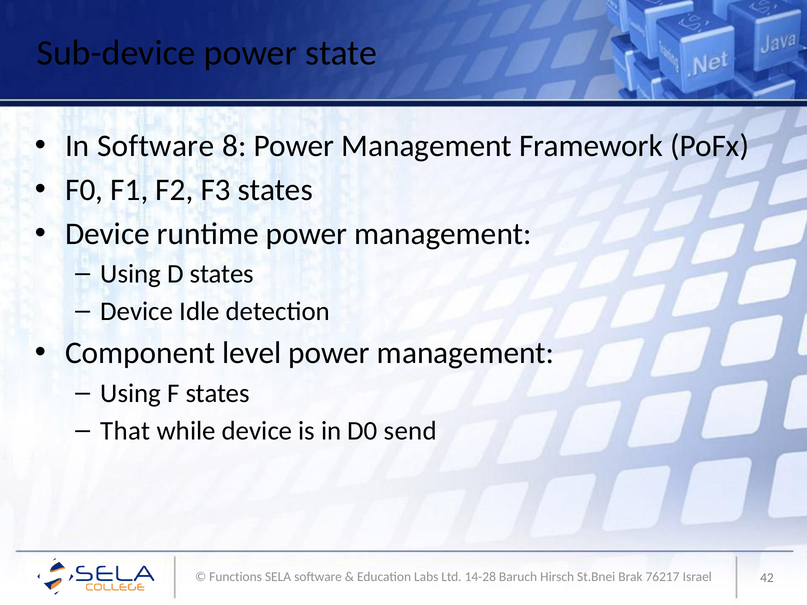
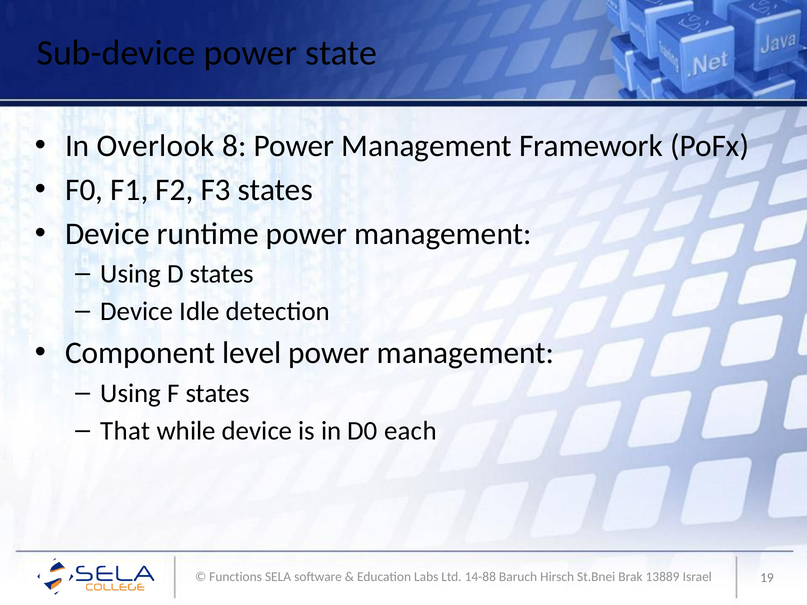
In Software: Software -> Overlook
send: send -> each
14-28: 14-28 -> 14-88
76217: 76217 -> 13889
42: 42 -> 19
